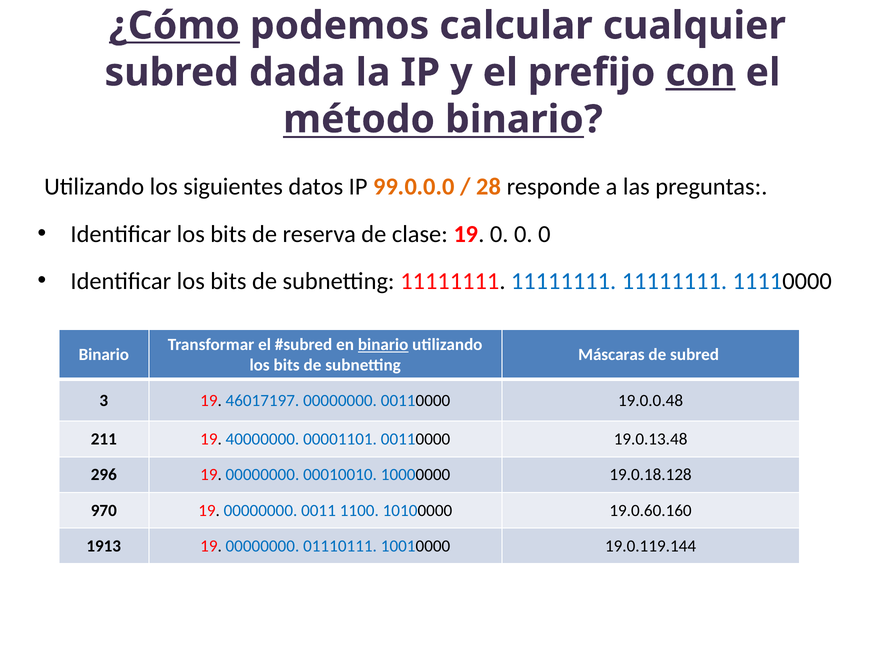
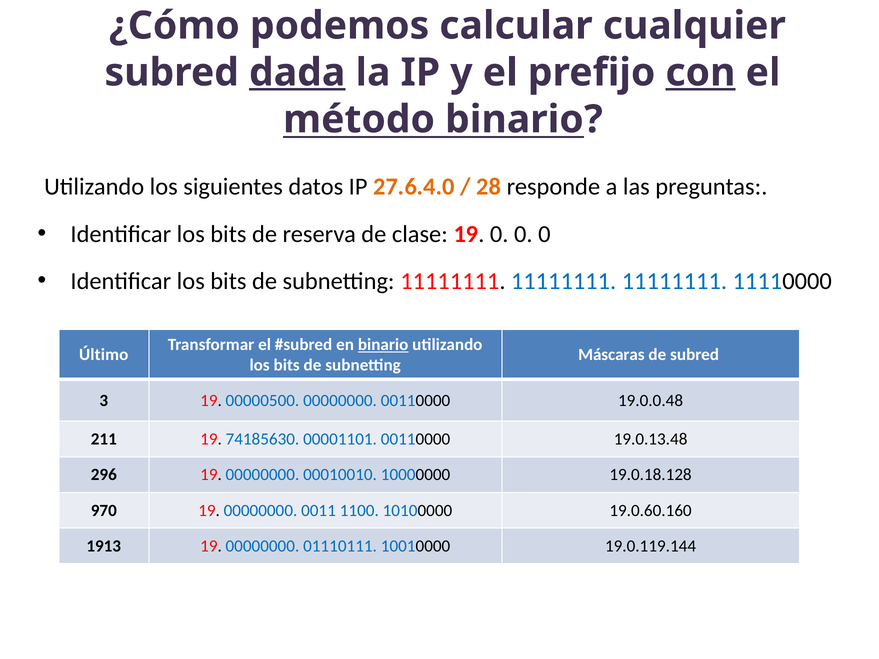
¿Cómo underline: present -> none
dada underline: none -> present
99.0.0.0: 99.0.0.0 -> 27.6.4.0
Binario at (104, 355): Binario -> Último
46017197: 46017197 -> 00000500
40000000: 40000000 -> 74185630
